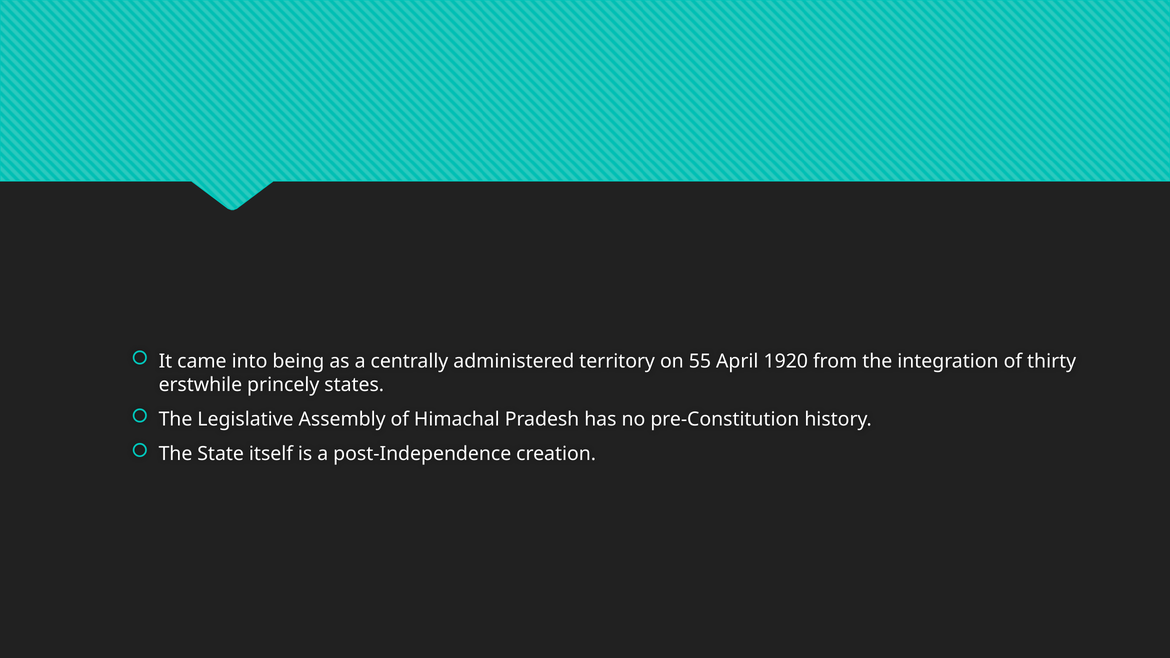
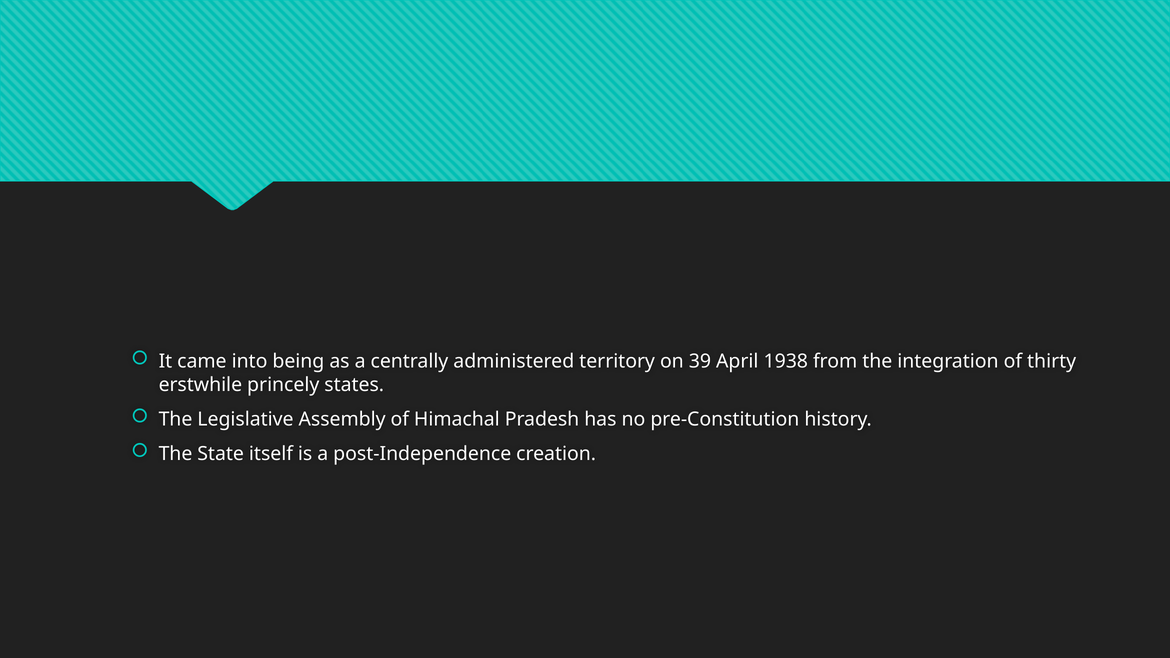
55: 55 -> 39
1920: 1920 -> 1938
